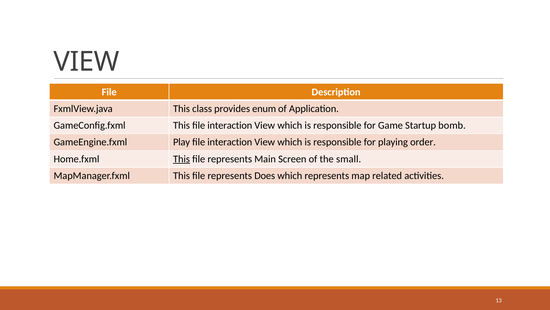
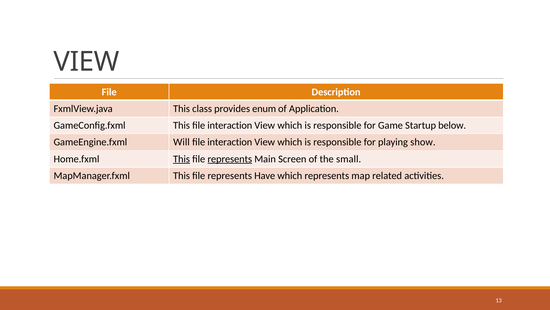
bomb: bomb -> below
Play: Play -> Will
order: order -> show
represents at (230, 159) underline: none -> present
Does: Does -> Have
